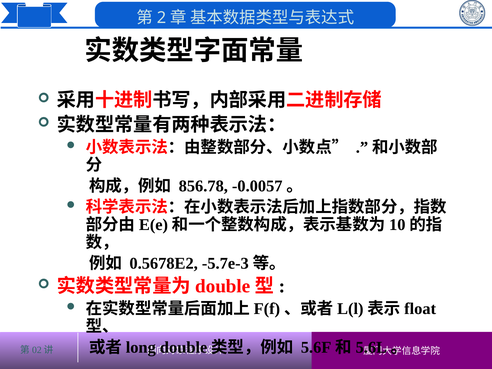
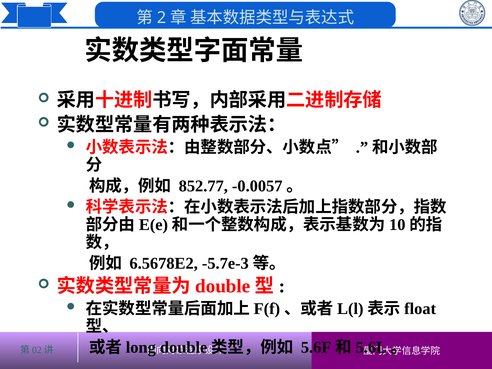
856.78: 856.78 -> 852.77
0.5678E2: 0.5678E2 -> 6.5678E2
